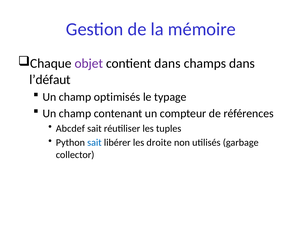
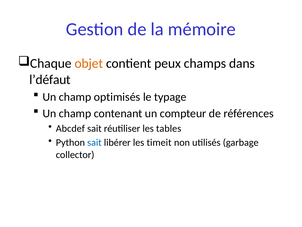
objet colour: purple -> orange
contient dans: dans -> peux
tuples: tuples -> tables
droite: droite -> timeit
